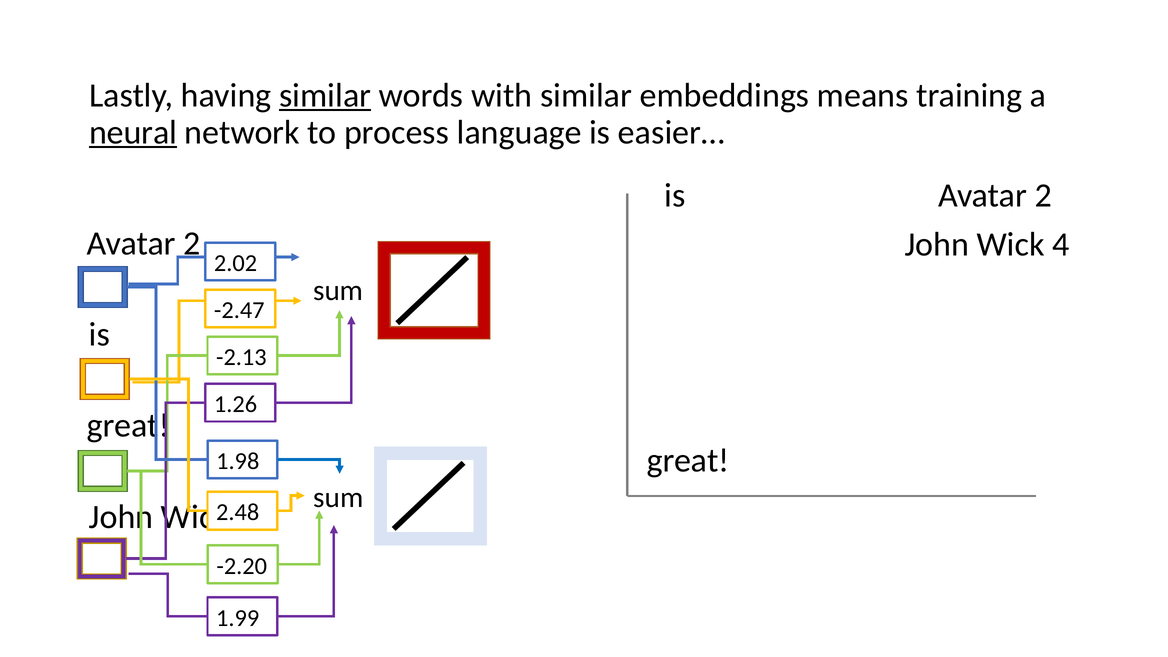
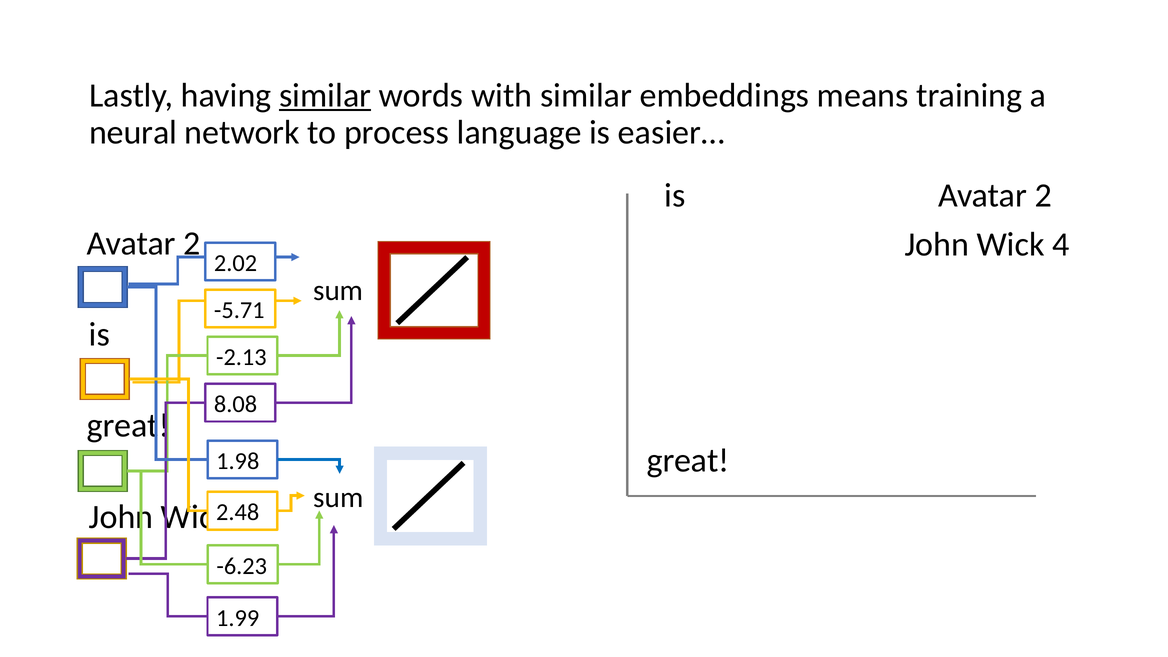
neural underline: present -> none
-2.47: -2.47 -> -5.71
1.26: 1.26 -> 8.08
-2.20: -2.20 -> -6.23
